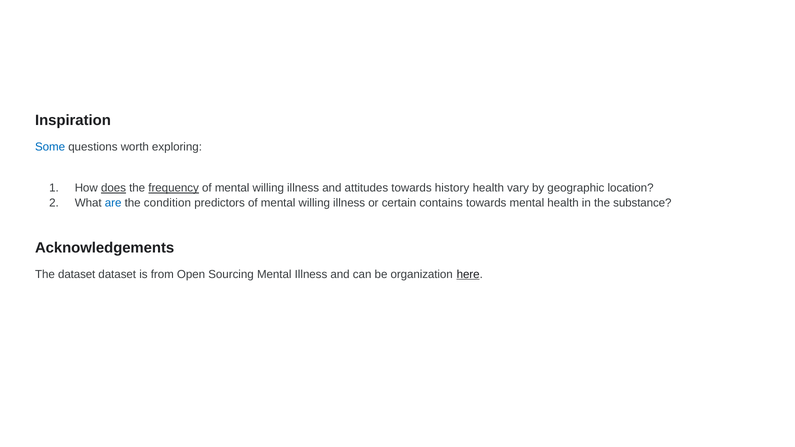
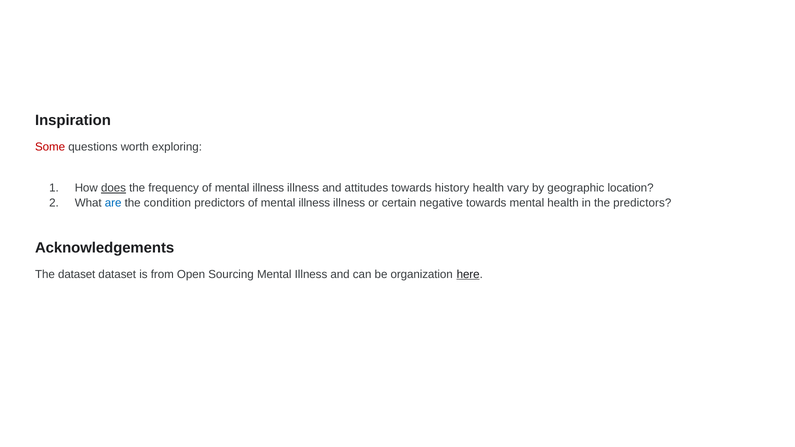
Some colour: blue -> red
frequency underline: present -> none
willing at (268, 188): willing -> illness
predictors of mental willing: willing -> illness
contains: contains -> negative
the substance: substance -> predictors
